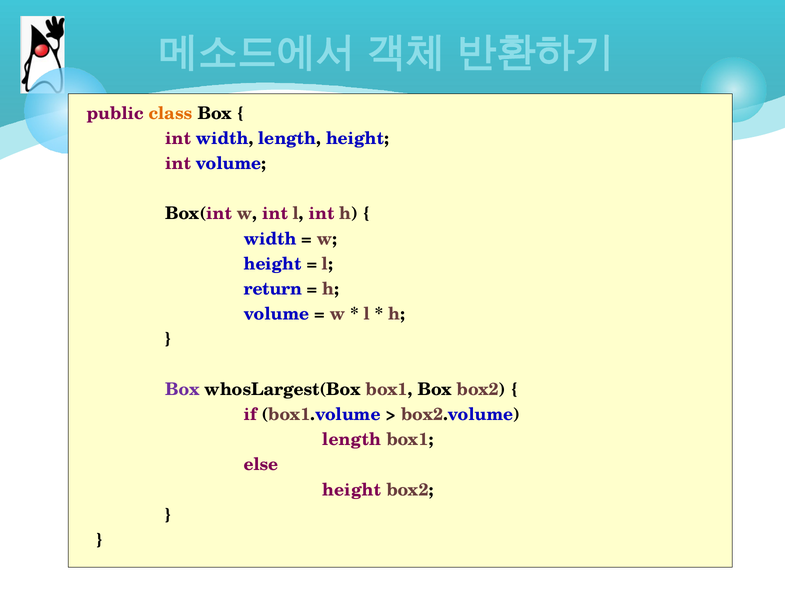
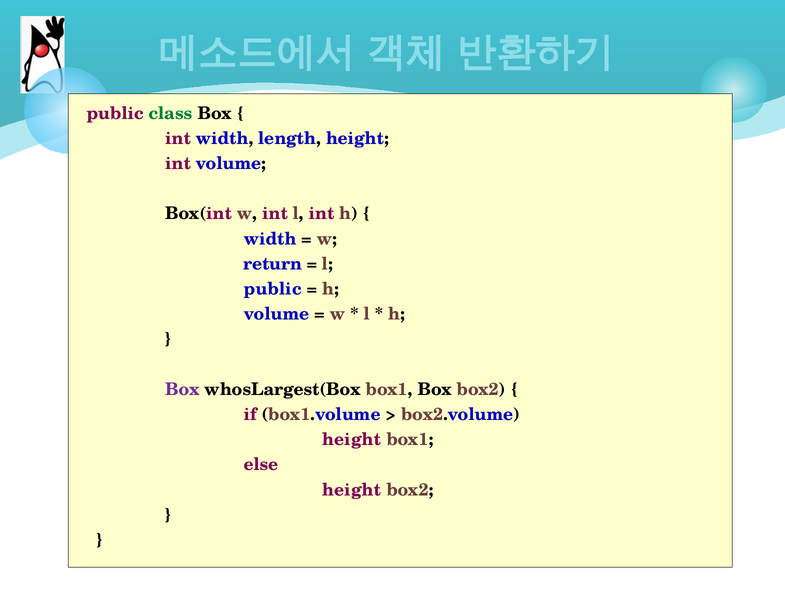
class colour: orange -> green
height at (273, 264): height -> return
return at (273, 289): return -> public
length at (352, 439): length -> height
